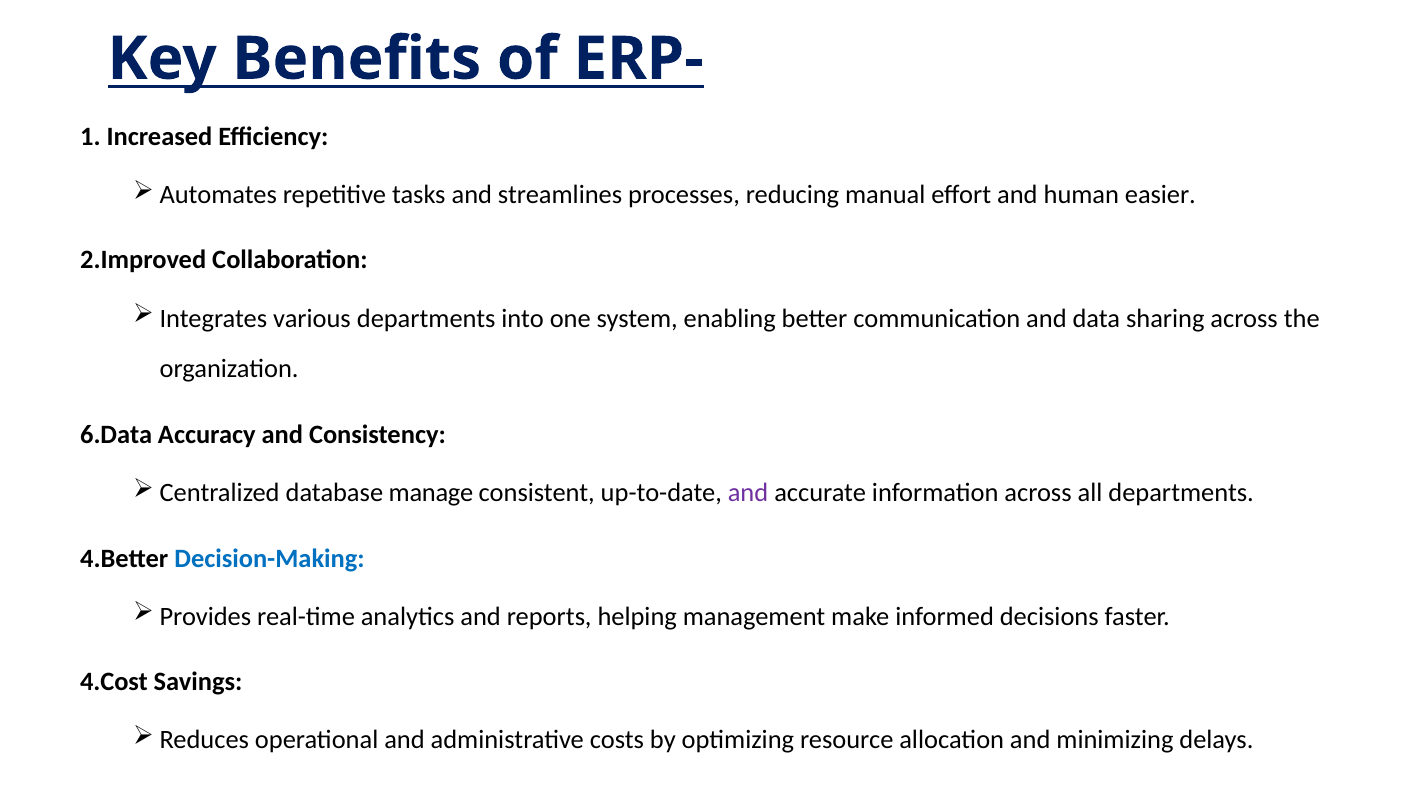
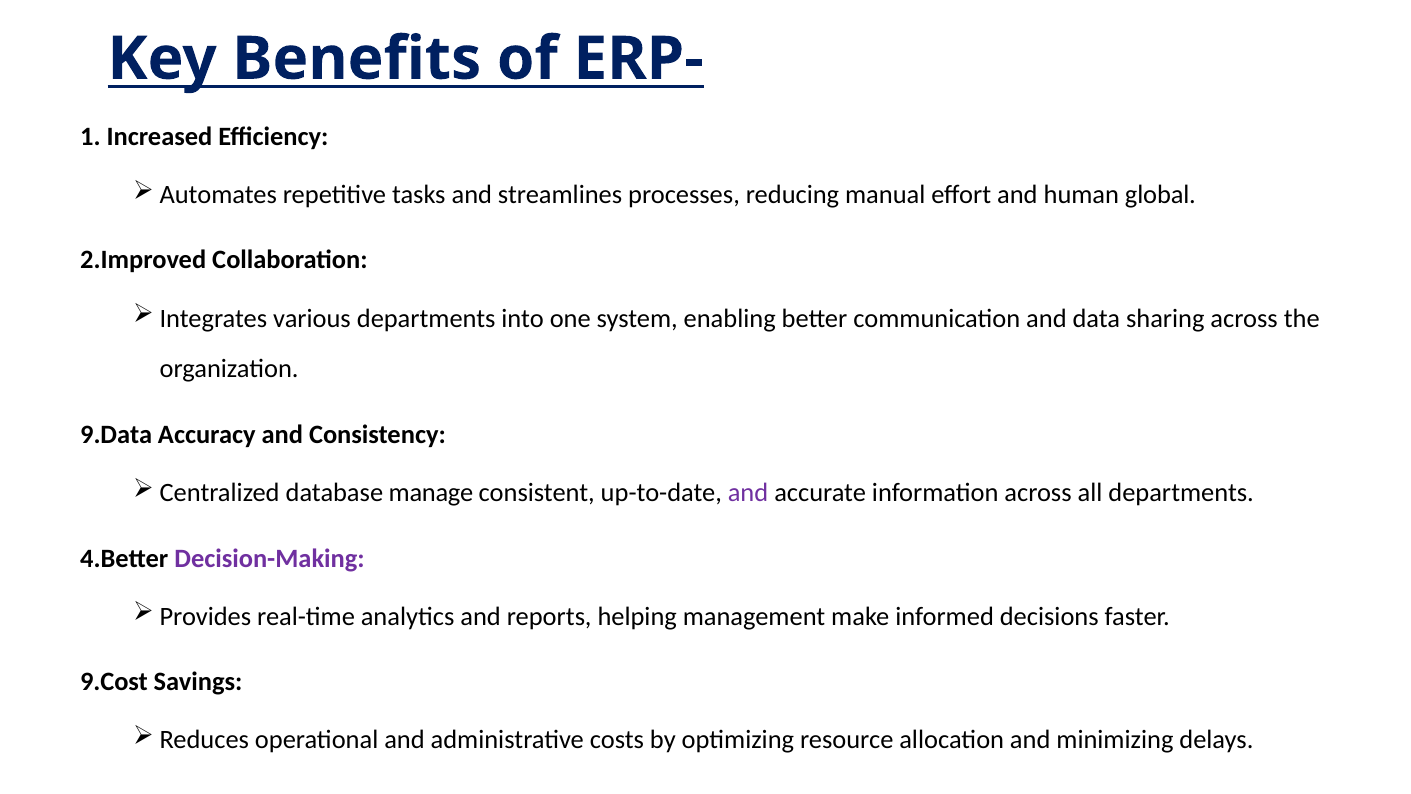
easier: easier -> global
6.Data: 6.Data -> 9.Data
Decision-Making colour: blue -> purple
4.Cost: 4.Cost -> 9.Cost
